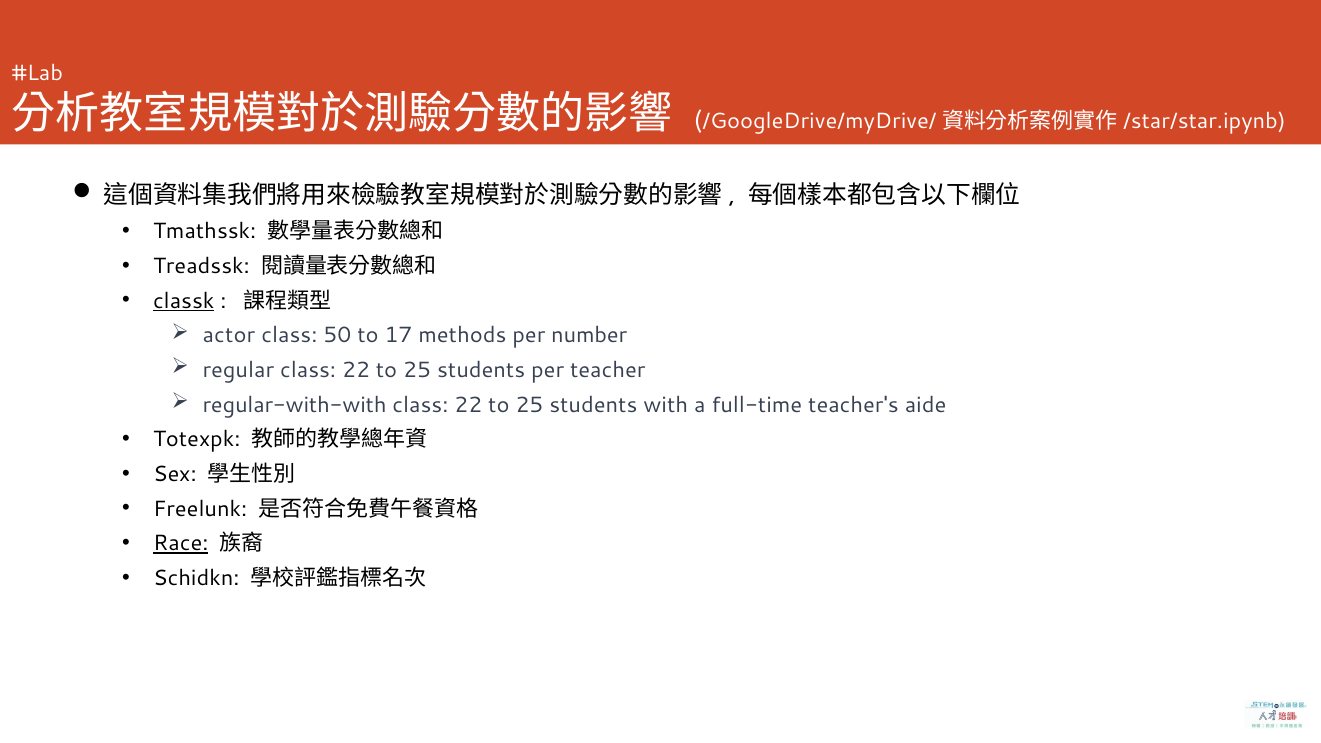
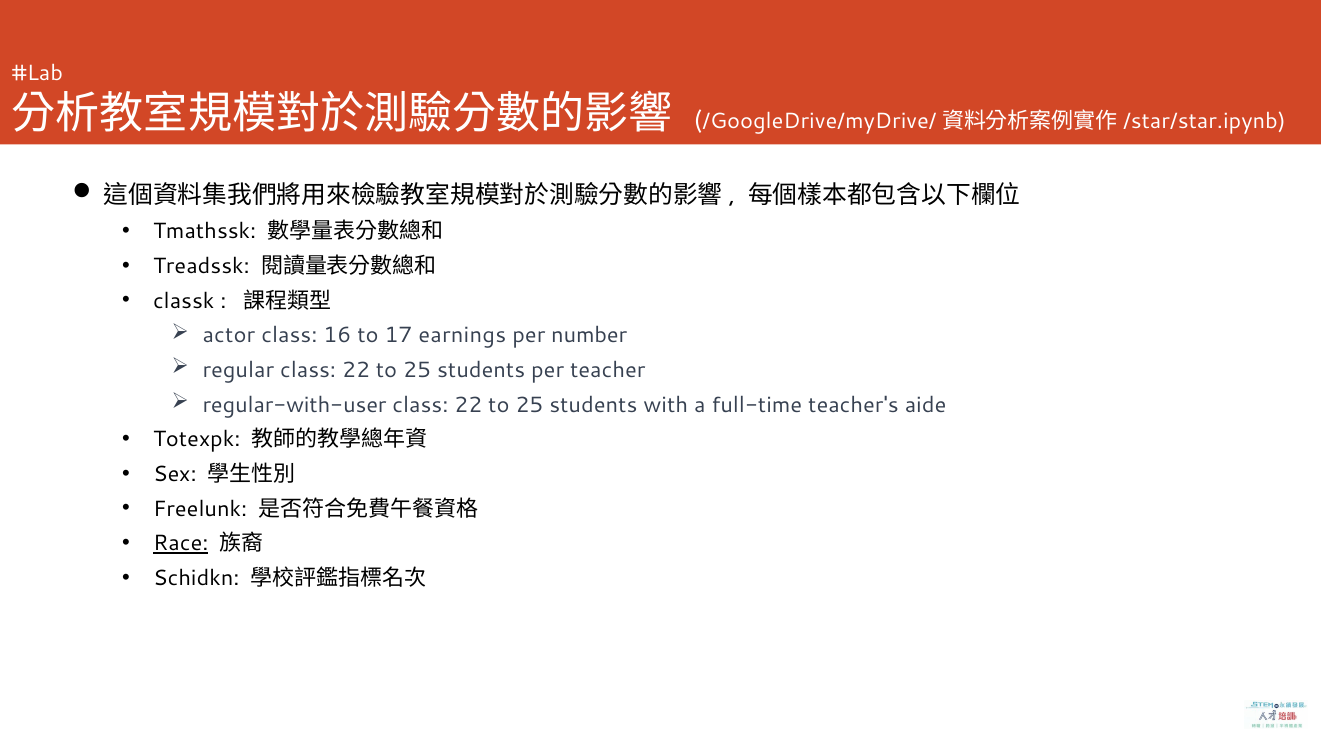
classk underline: present -> none
50: 50 -> 16
methods: methods -> earnings
regular-with-with: regular-with-with -> regular-with-user
